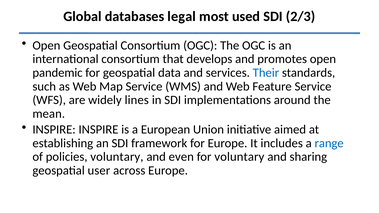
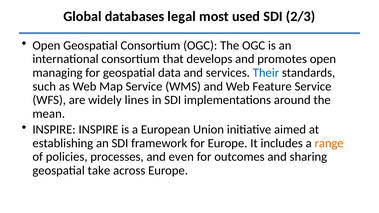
pandemic: pandemic -> managing
range colour: blue -> orange
policies voluntary: voluntary -> processes
for voluntary: voluntary -> outcomes
user: user -> take
